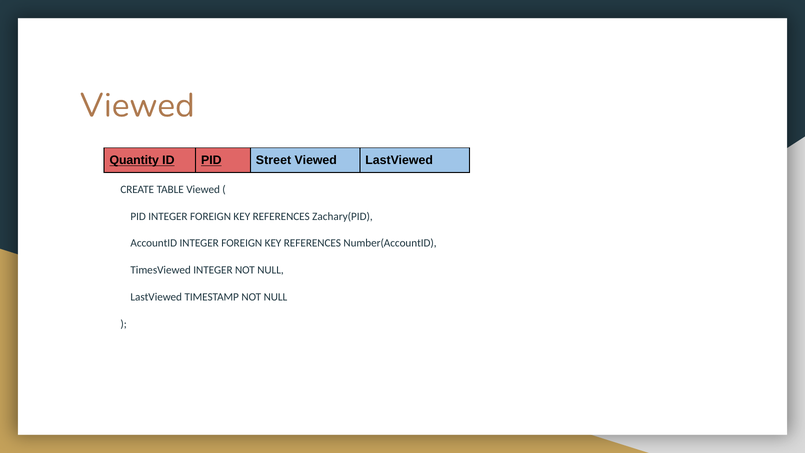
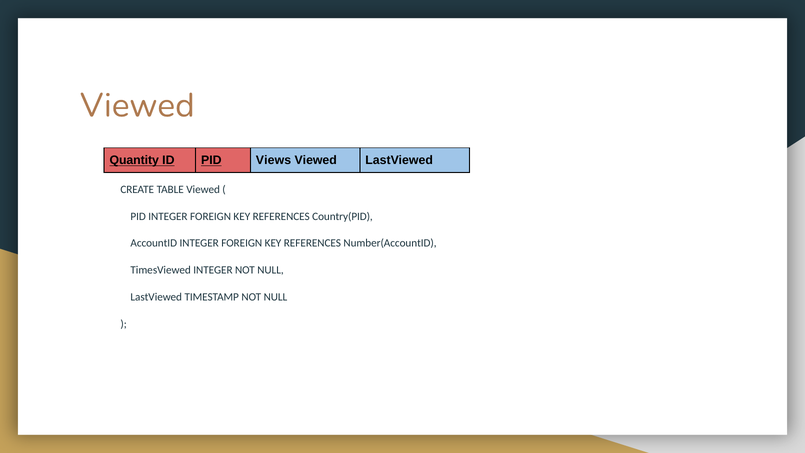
Street: Street -> Views
Zachary(PID: Zachary(PID -> Country(PID
